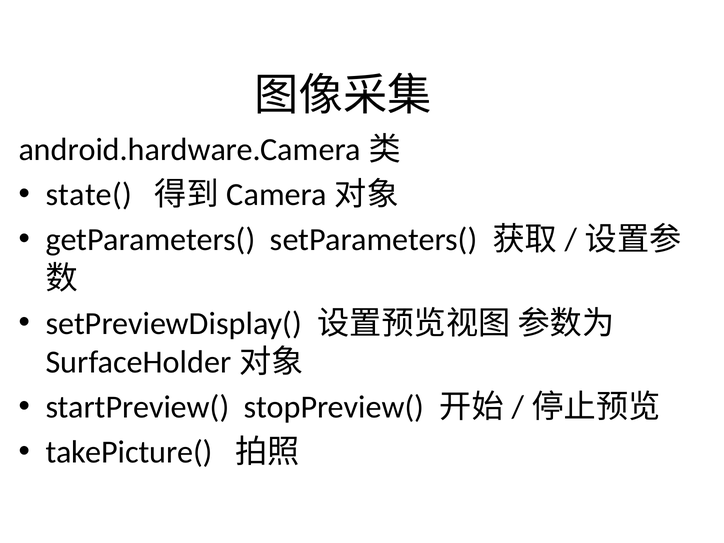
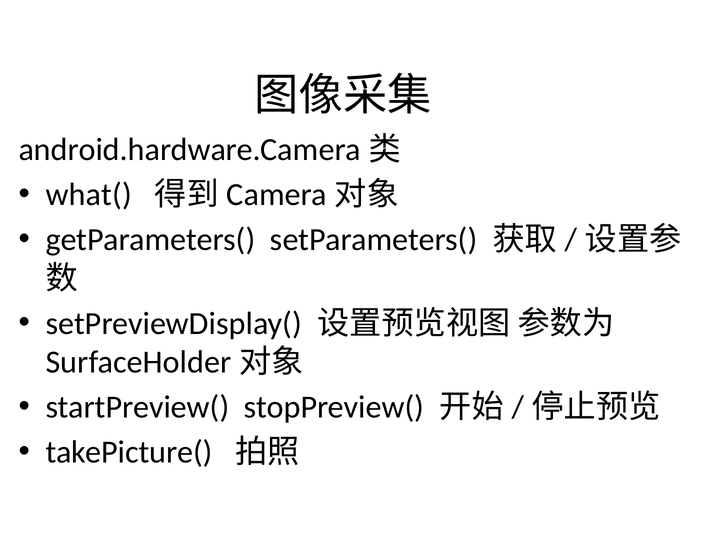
state(: state( -> what(
